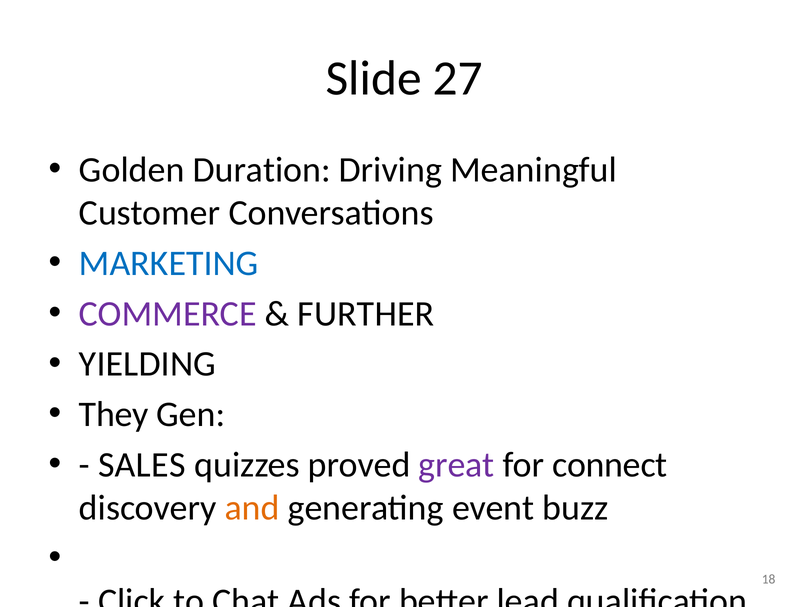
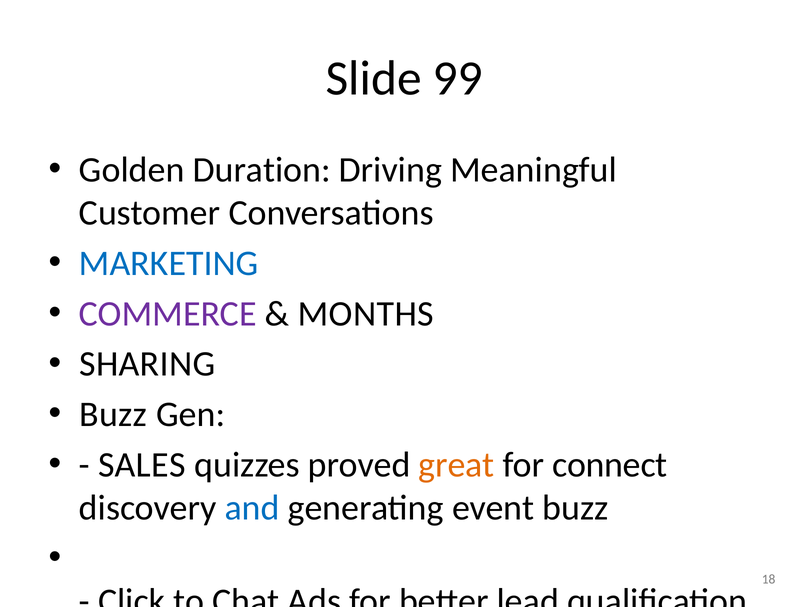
27: 27 -> 99
FURTHER: FURTHER -> MONTHS
YIELDING: YIELDING -> SHARING
They at (114, 414): They -> Buzz
great colour: purple -> orange
and at (252, 508) colour: orange -> blue
